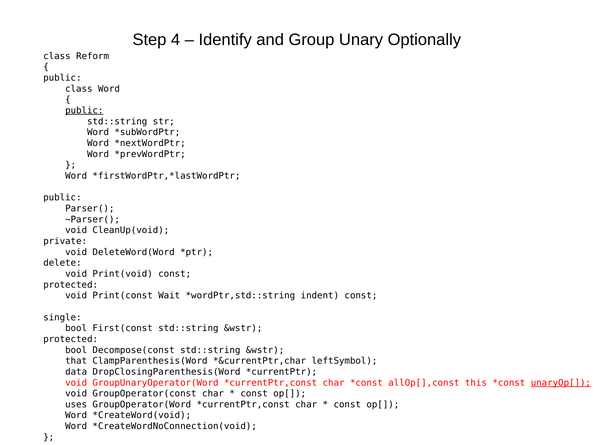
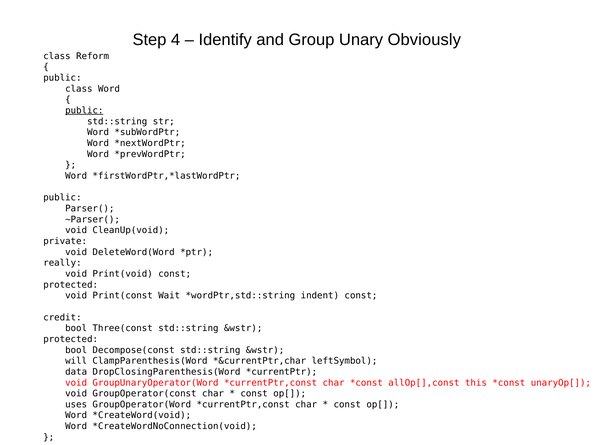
Optionally: Optionally -> Obviously
delete: delete -> really
single: single -> credit
First(const: First(const -> Three(const
that: that -> will
unaryOp[ underline: present -> none
